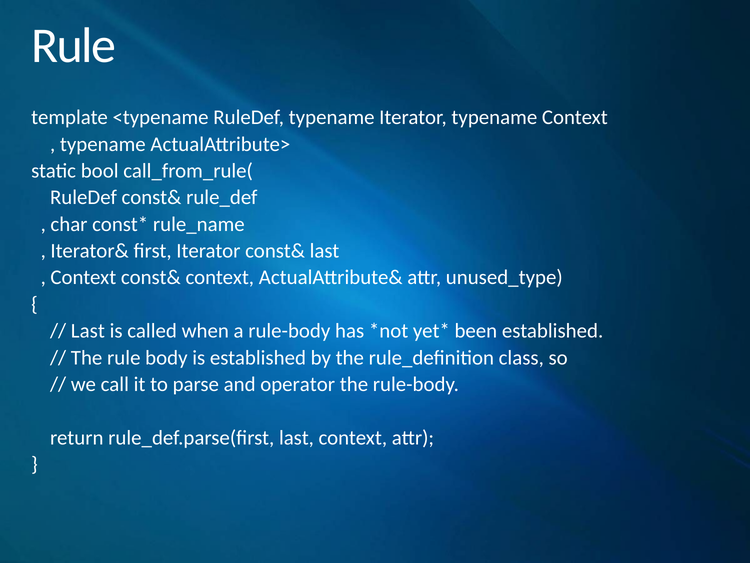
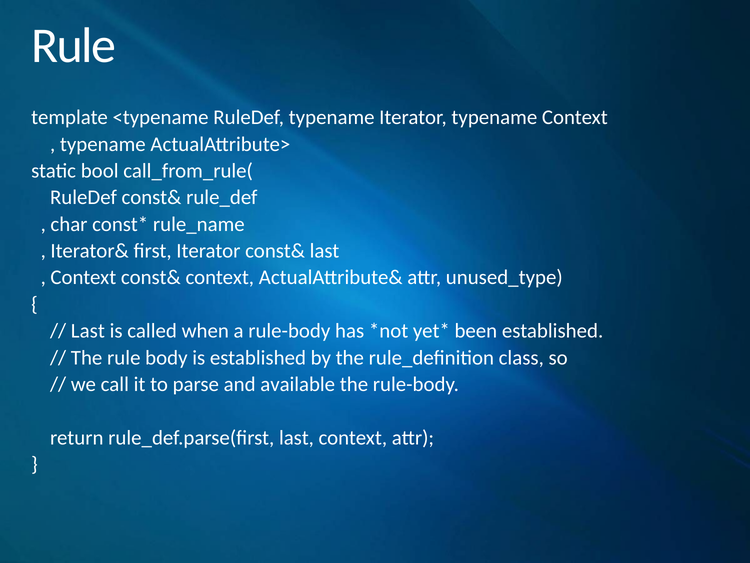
operator: operator -> available
